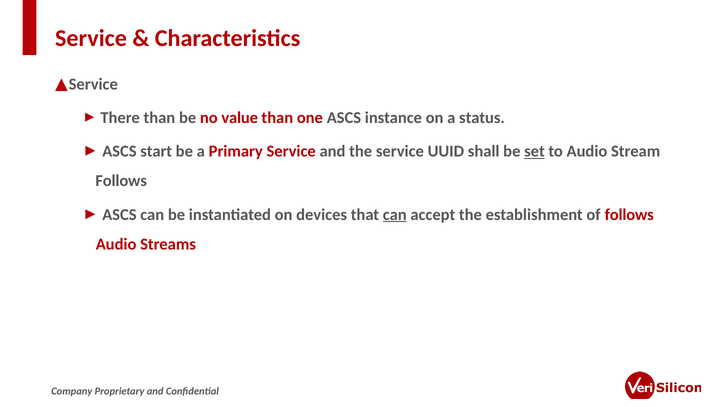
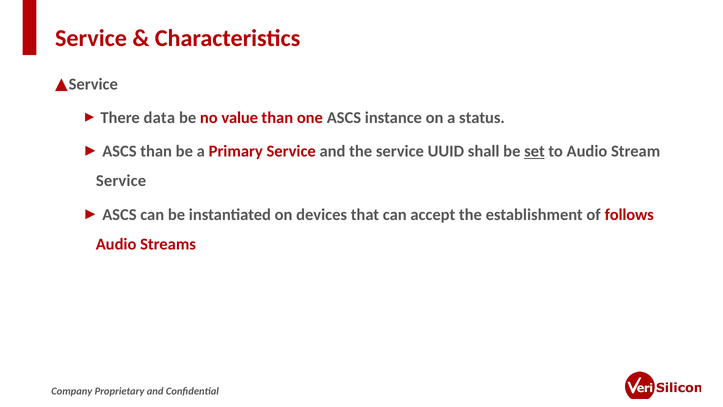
There than: than -> data
ASCS start: start -> than
Follows at (121, 181): Follows -> Service
can at (395, 214) underline: present -> none
